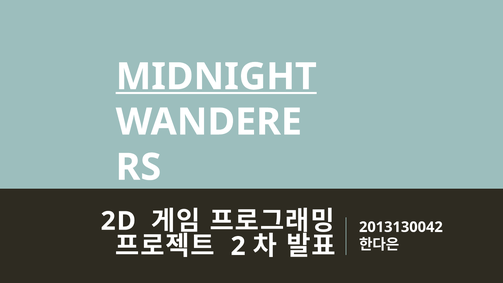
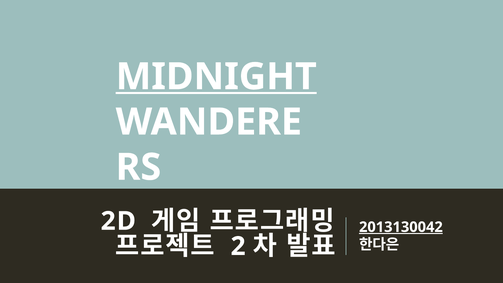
2013130042 underline: none -> present
